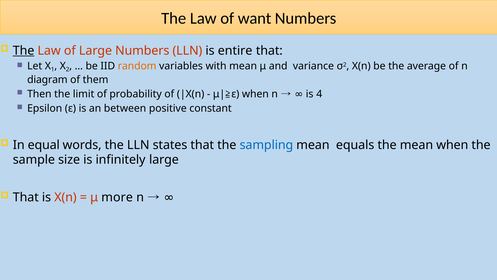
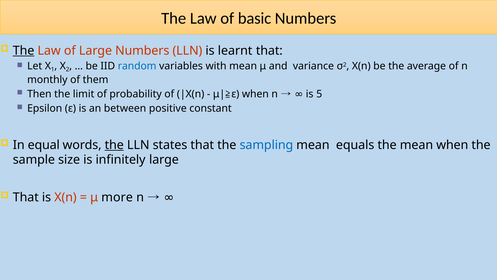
want: want -> basic
entire: entire -> learnt
random colour: orange -> blue
diagram: diagram -> monthly
4: 4 -> 5
the at (114, 145) underline: none -> present
